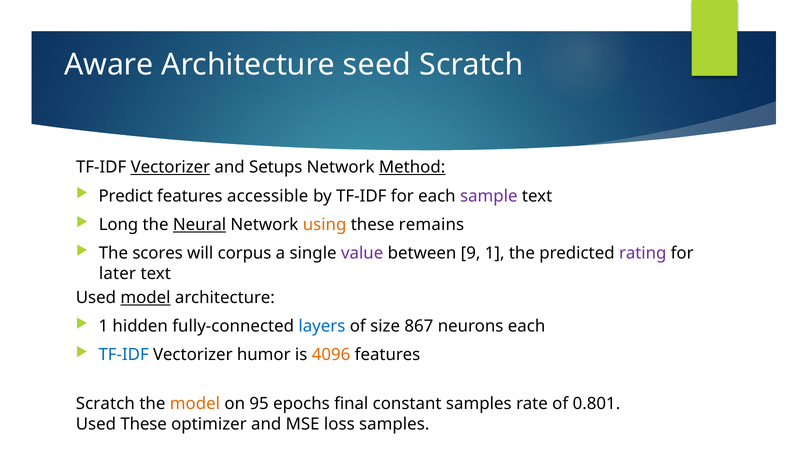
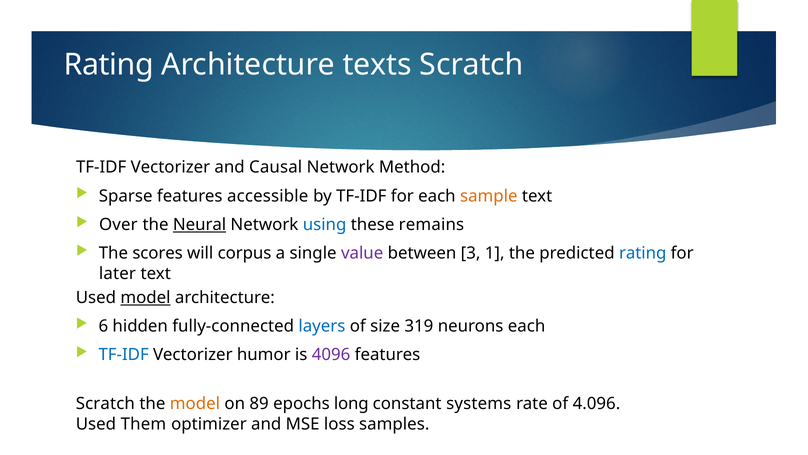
Aware at (109, 65): Aware -> Rating
seed: seed -> texts
Vectorizer at (170, 167) underline: present -> none
Setups: Setups -> Causal
Method underline: present -> none
Predict: Predict -> Sparse
sample colour: purple -> orange
Long: Long -> Over
using colour: orange -> blue
9: 9 -> 3
rating at (643, 253) colour: purple -> blue
1 at (103, 326): 1 -> 6
867: 867 -> 319
4096 colour: orange -> purple
95: 95 -> 89
final: final -> long
constant samples: samples -> systems
0.801: 0.801 -> 4.096
Used These: These -> Them
